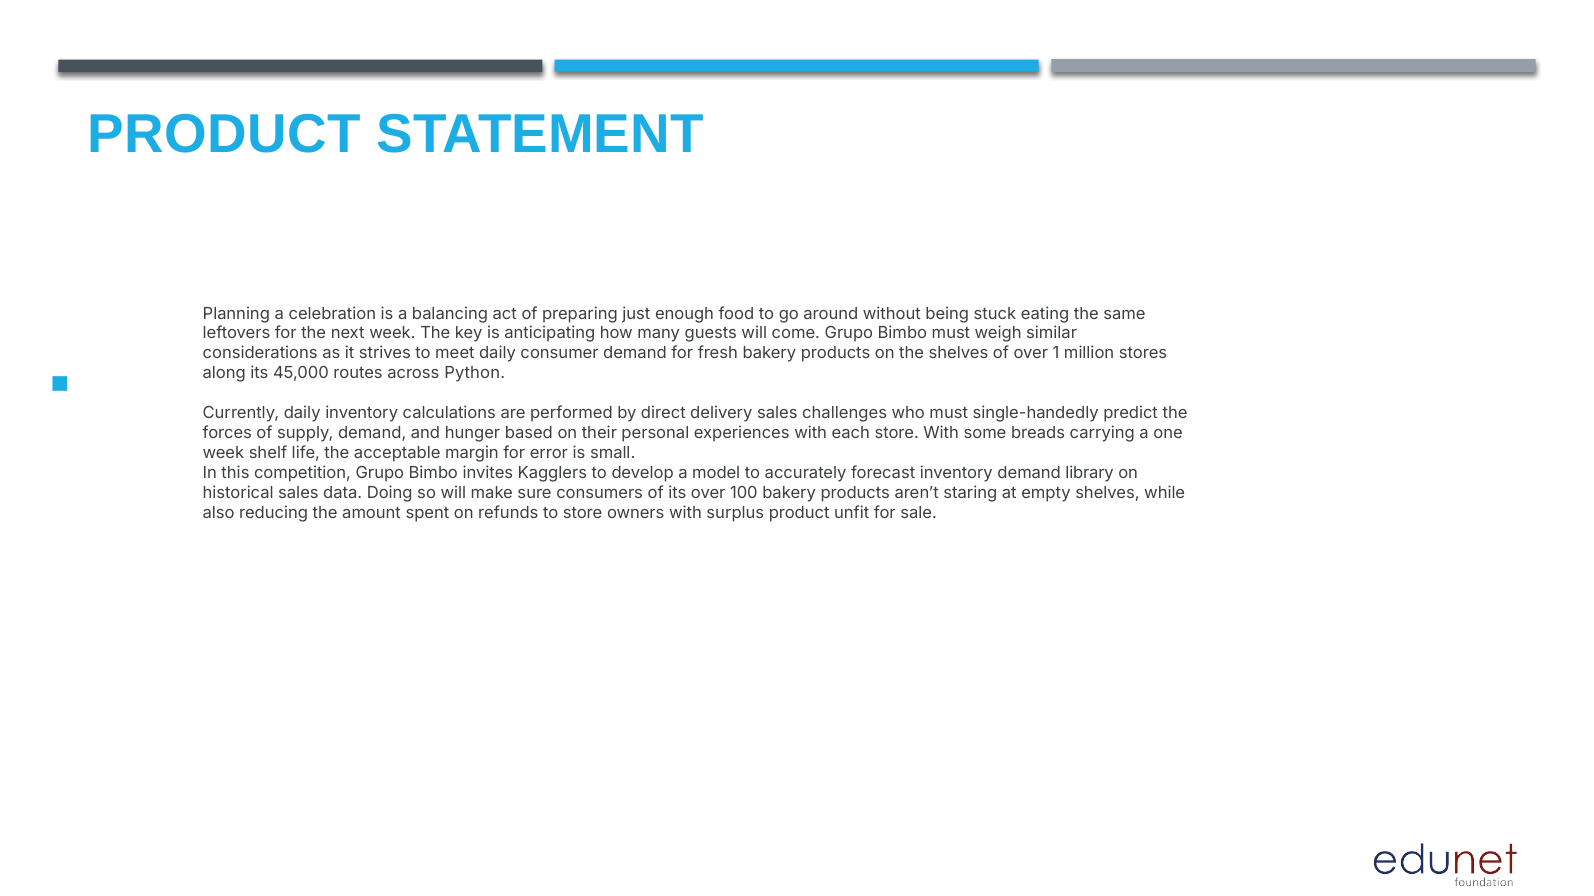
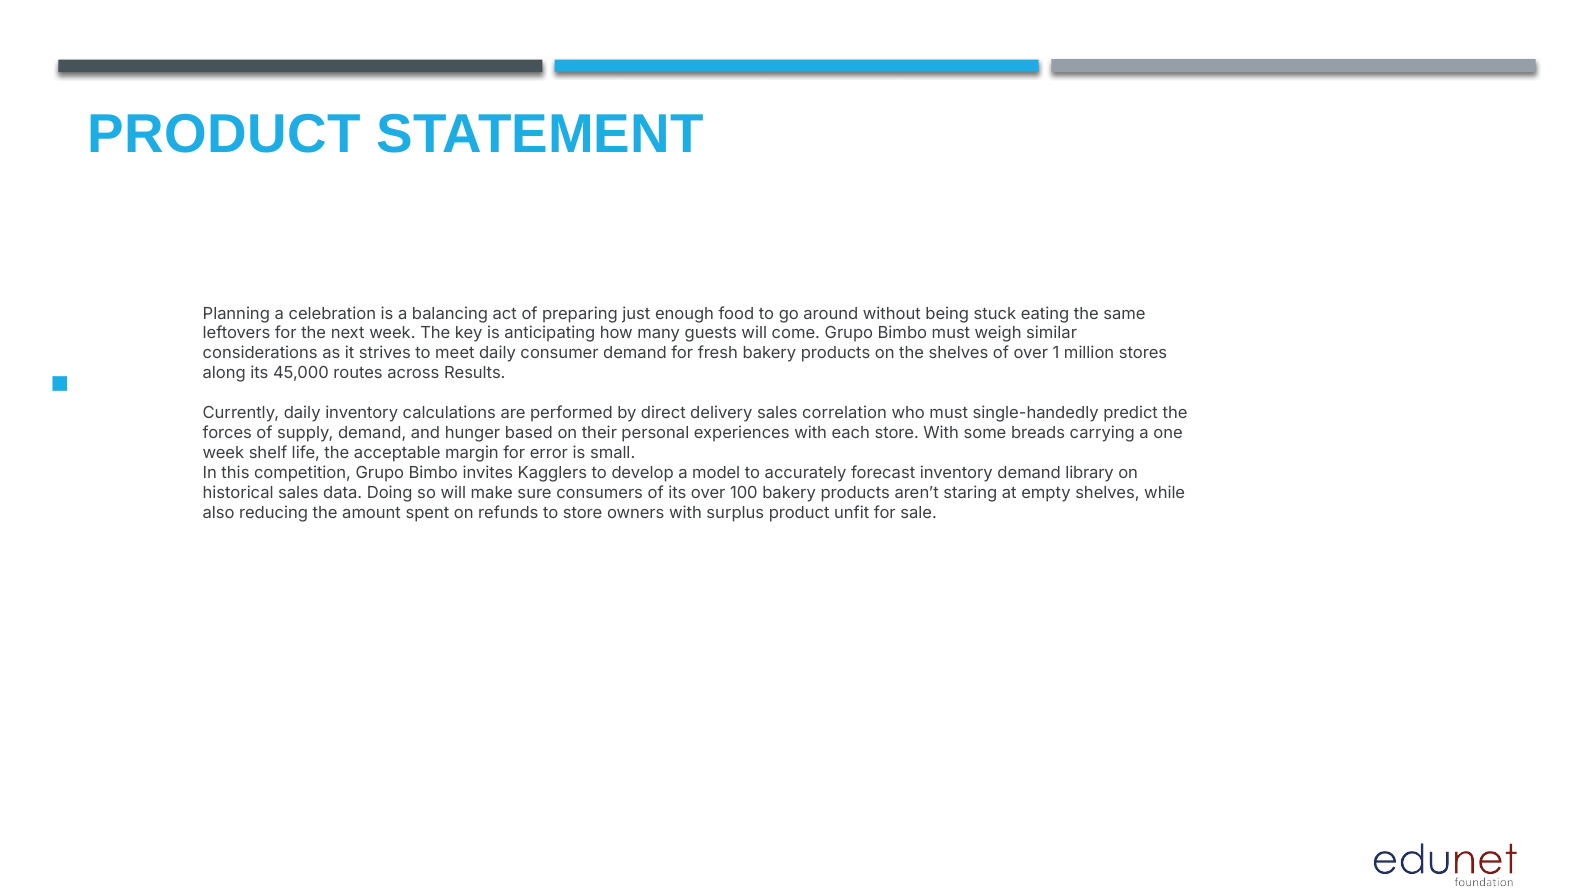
Python: Python -> Results
challenges: challenges -> correlation
